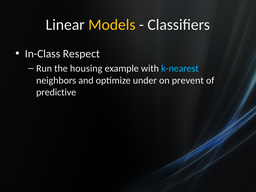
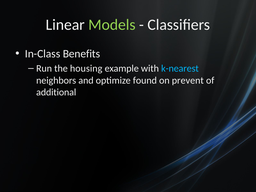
Models colour: yellow -> light green
Respect: Respect -> Benefits
under: under -> found
predictive: predictive -> additional
